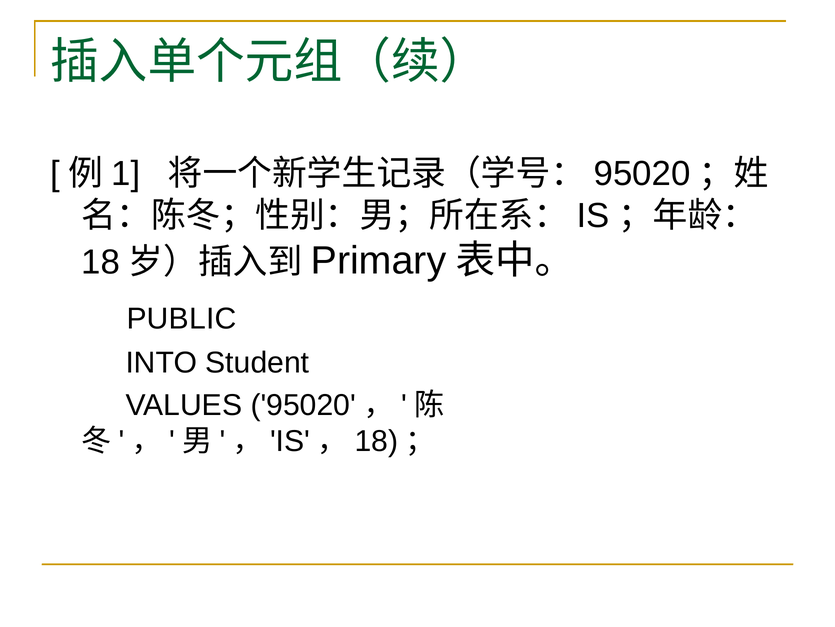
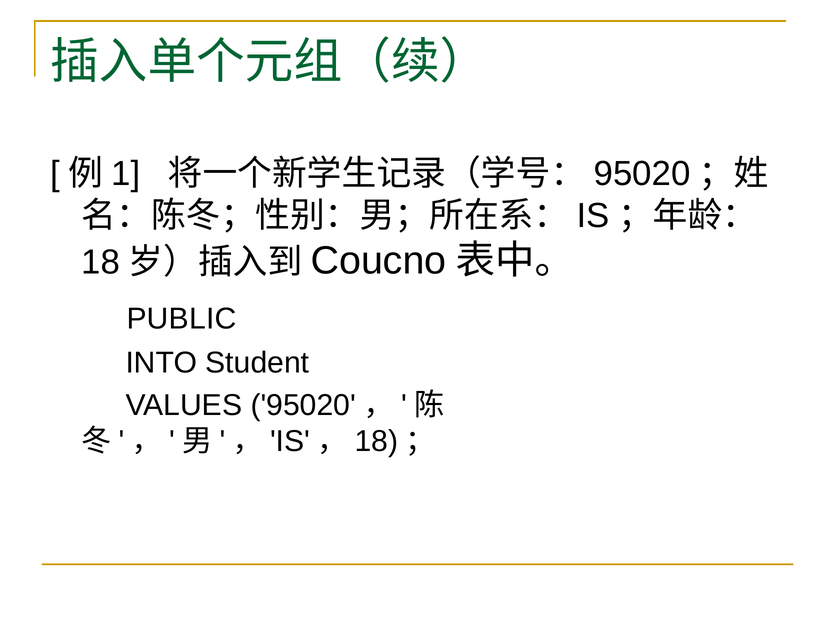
Primary: Primary -> Coucno
